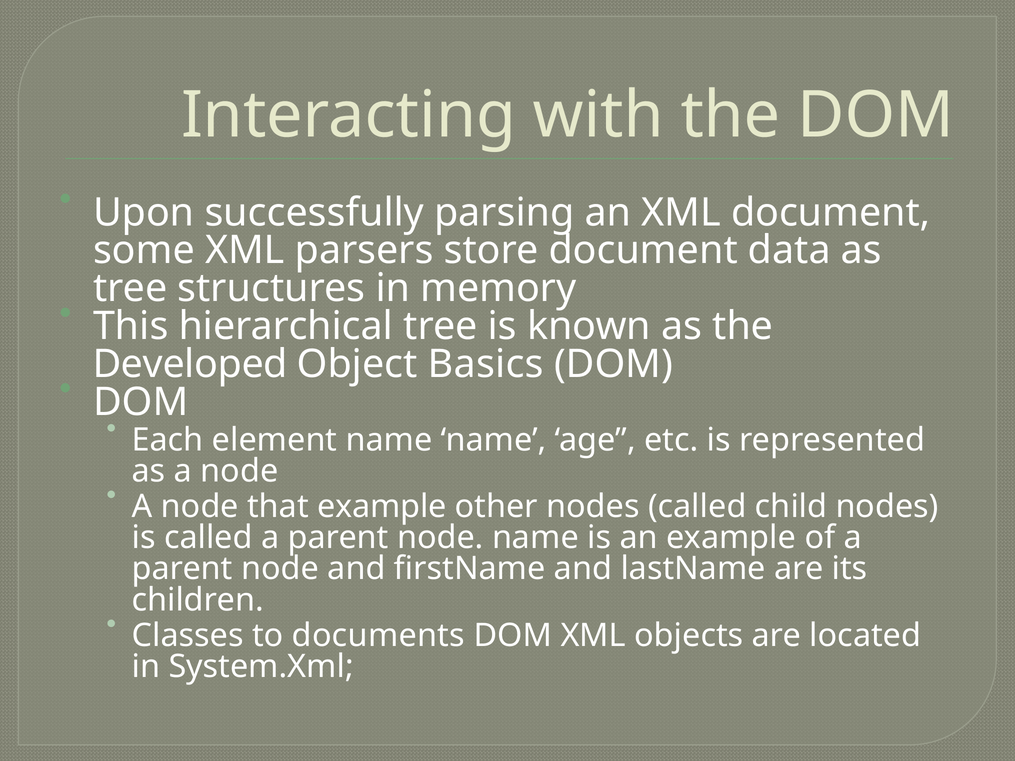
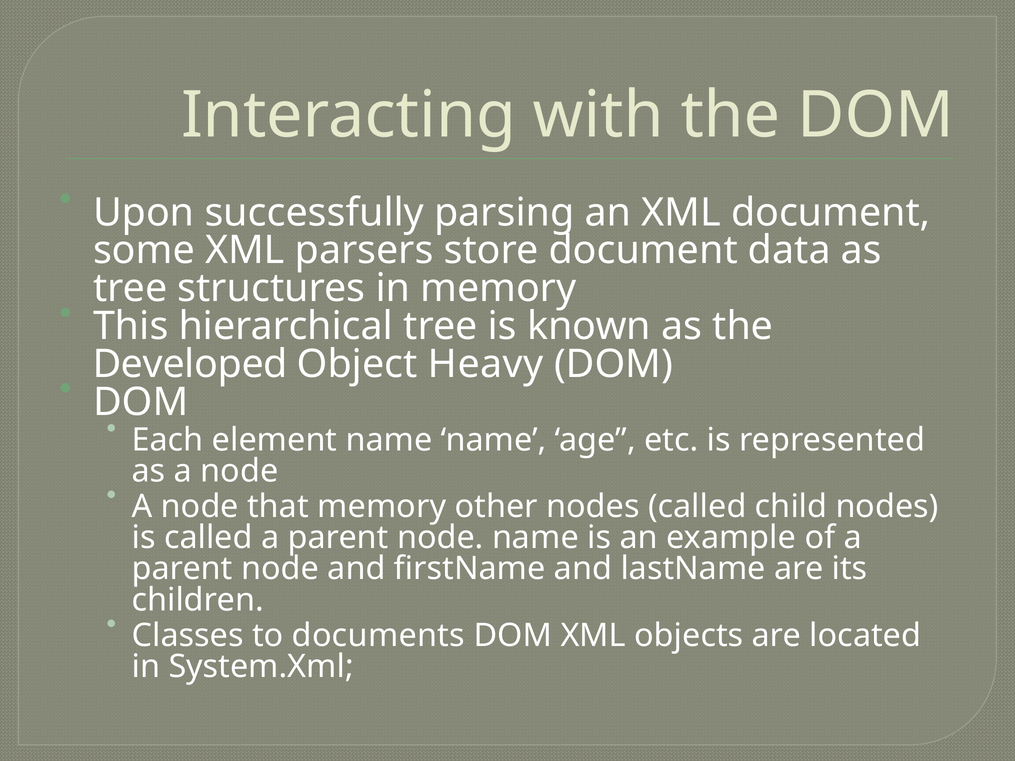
Basics: Basics -> Heavy
that example: example -> memory
